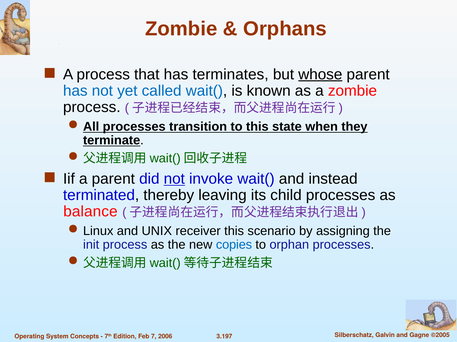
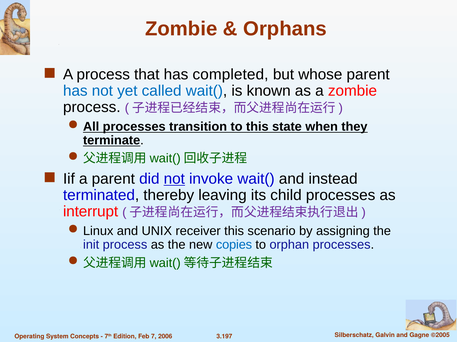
terminates: terminates -> completed
whose underline: present -> none
balance: balance -> interrupt
